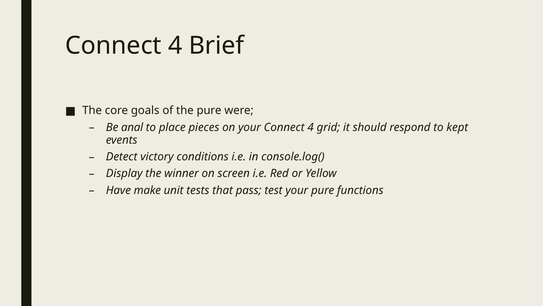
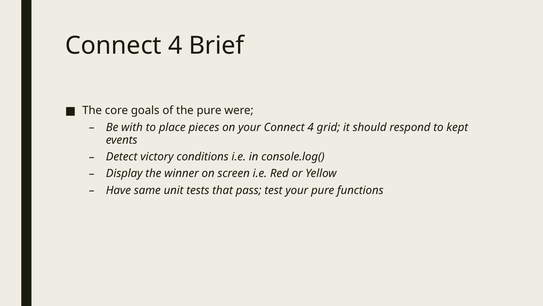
anal: anal -> with
make: make -> same
